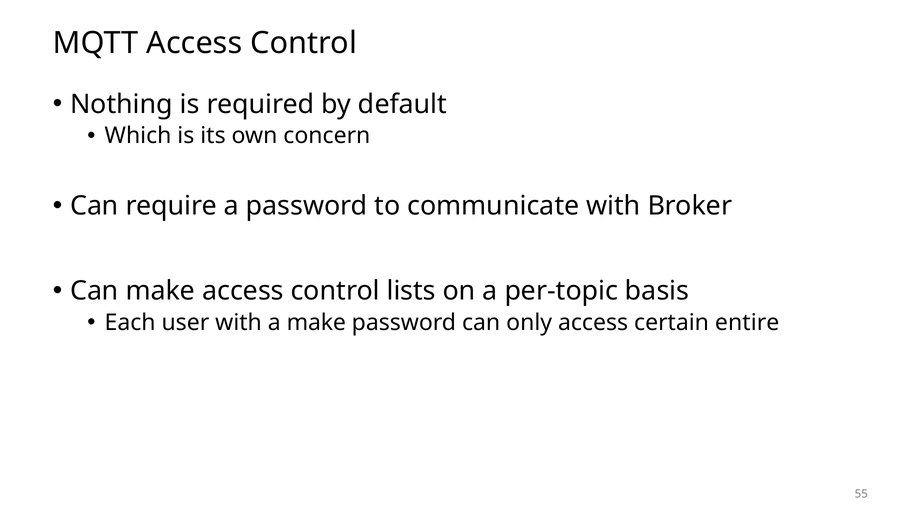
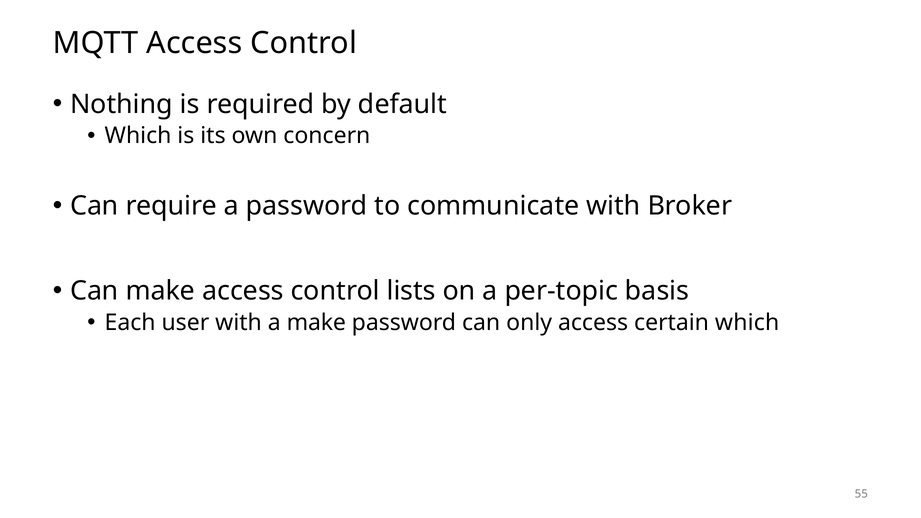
certain entire: entire -> which
